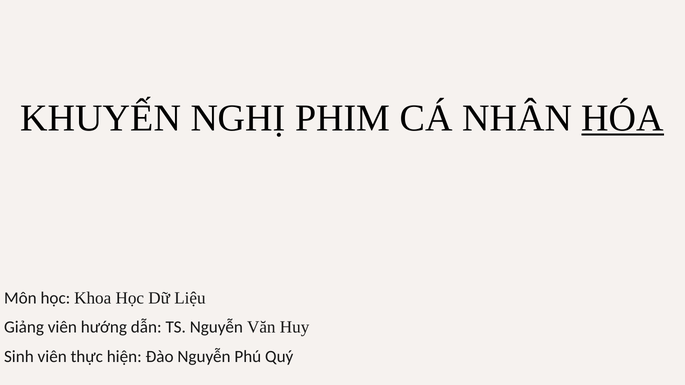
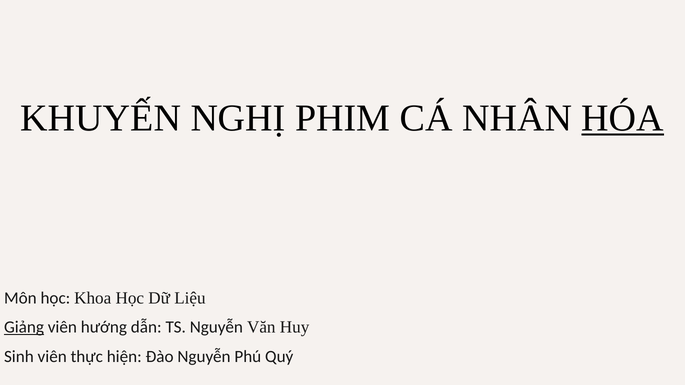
Giảng underline: none -> present
